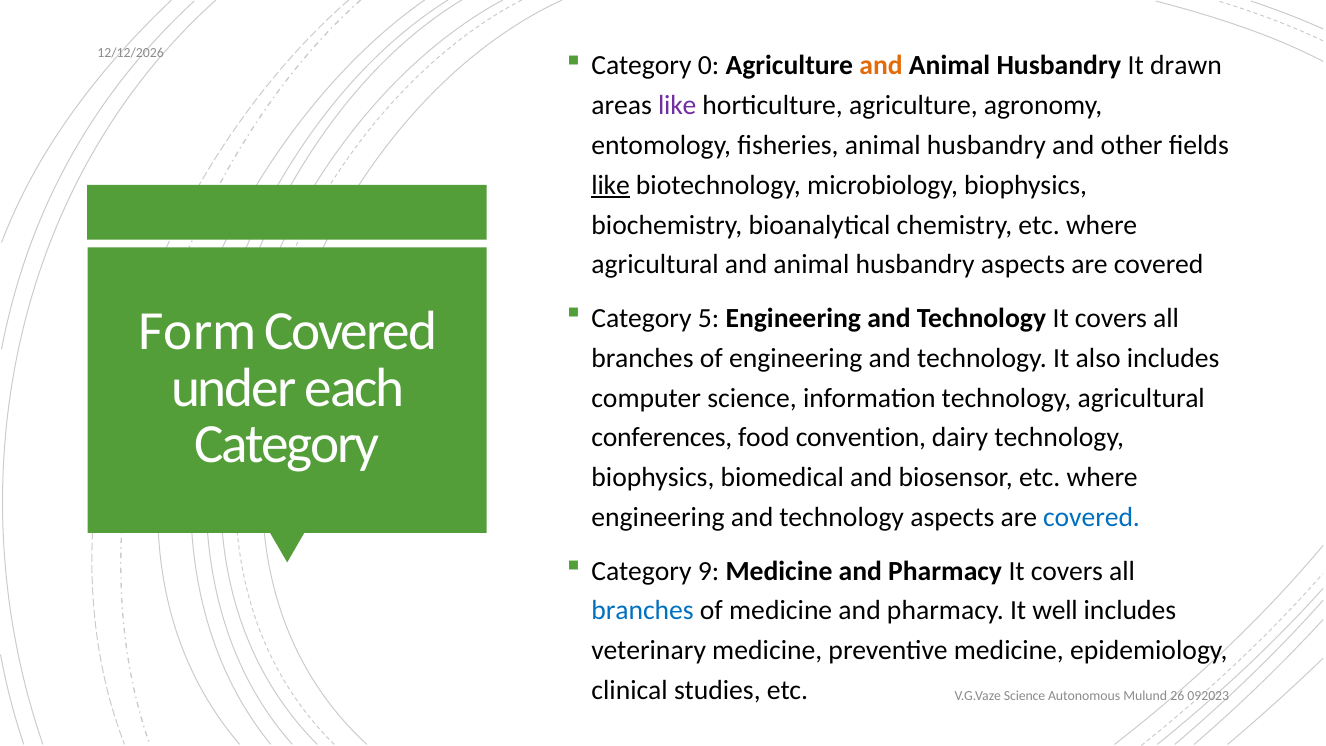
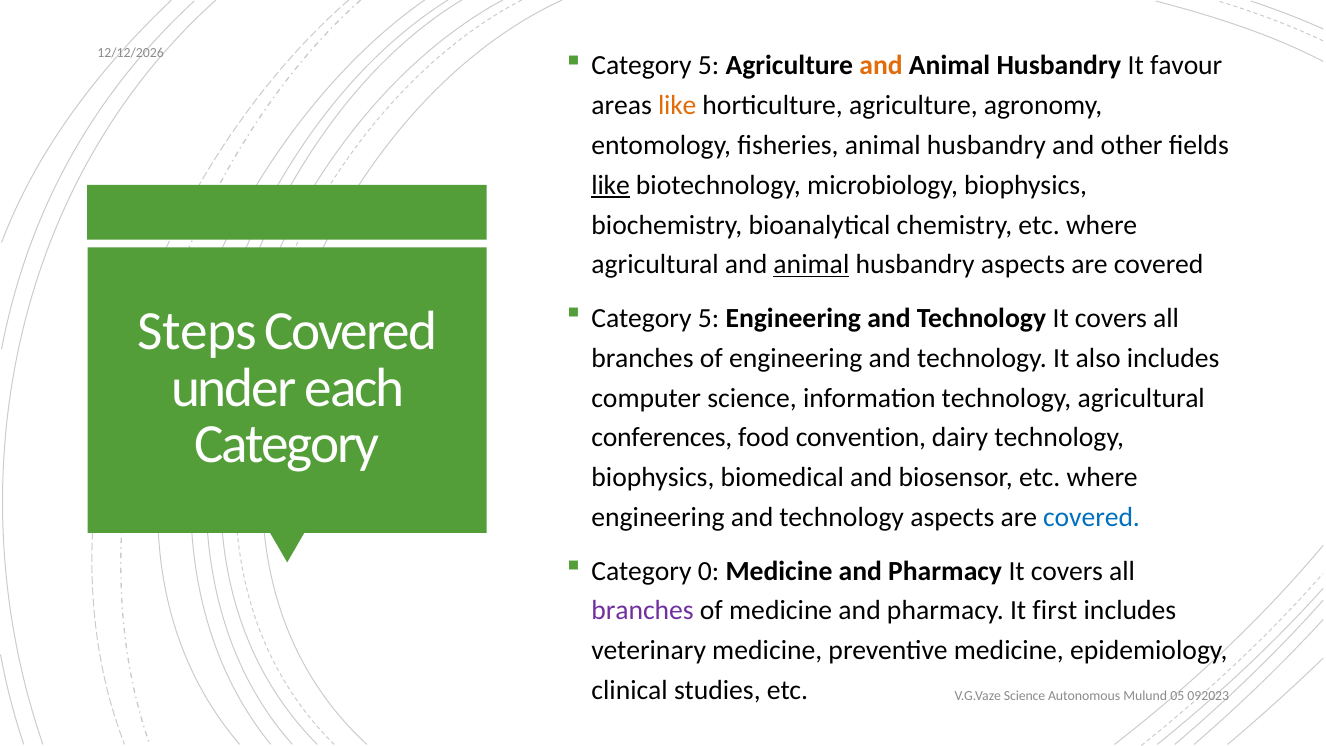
0 at (709, 66): 0 -> 5
drawn: drawn -> favour
like at (677, 106) colour: purple -> orange
animal at (811, 265) underline: none -> present
Form: Form -> Steps
9: 9 -> 0
branches at (643, 611) colour: blue -> purple
well: well -> first
26: 26 -> 05
